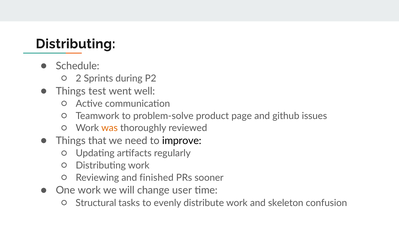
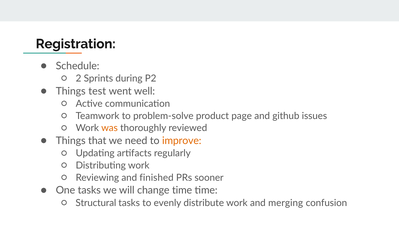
Distributing at (76, 44): Distributing -> Registration
improve colour: black -> orange
One work: work -> tasks
change user: user -> time
skeleton: skeleton -> merging
